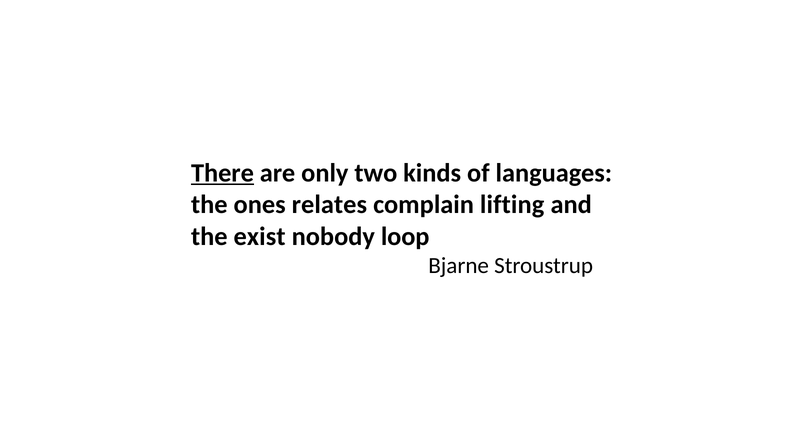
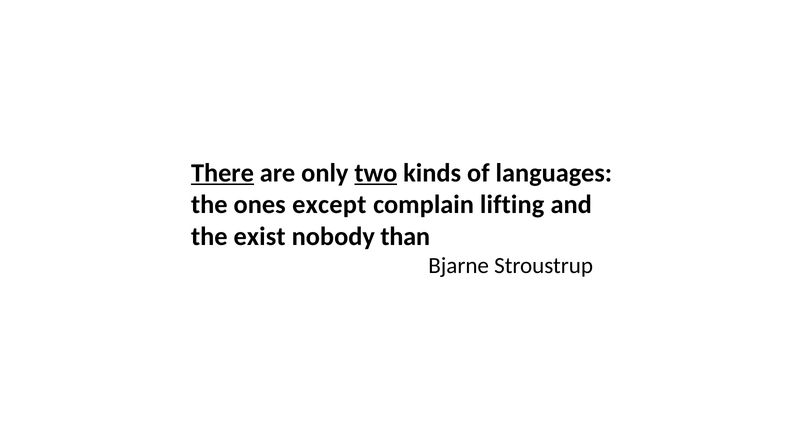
two underline: none -> present
relates: relates -> except
loop: loop -> than
